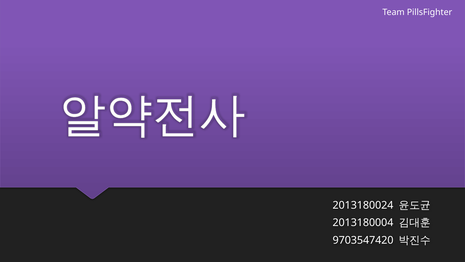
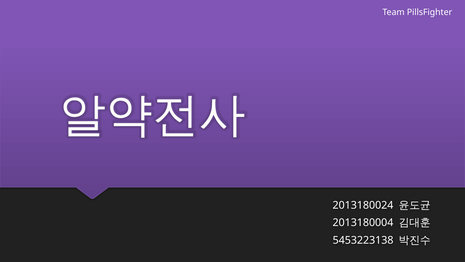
9703547420: 9703547420 -> 5453223138
